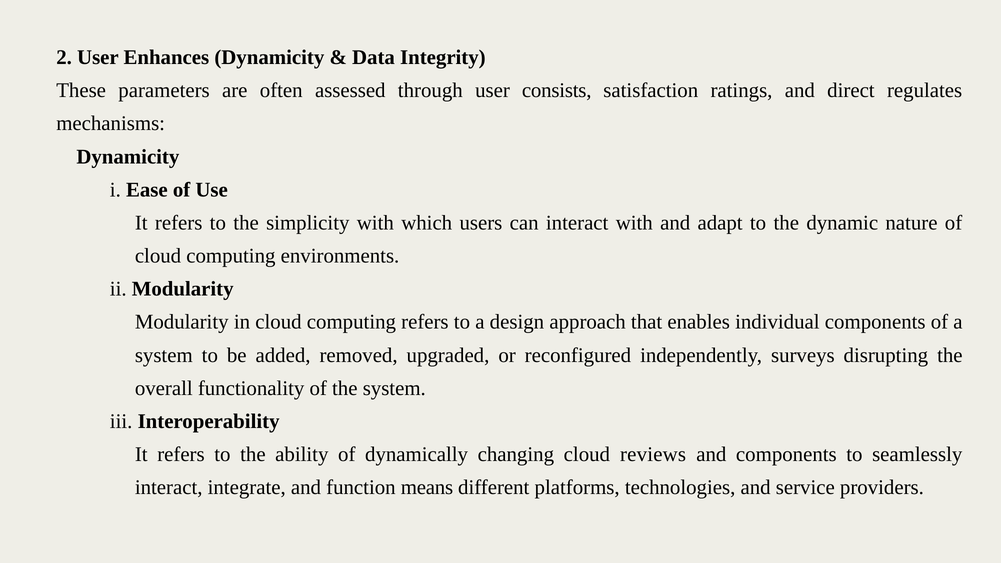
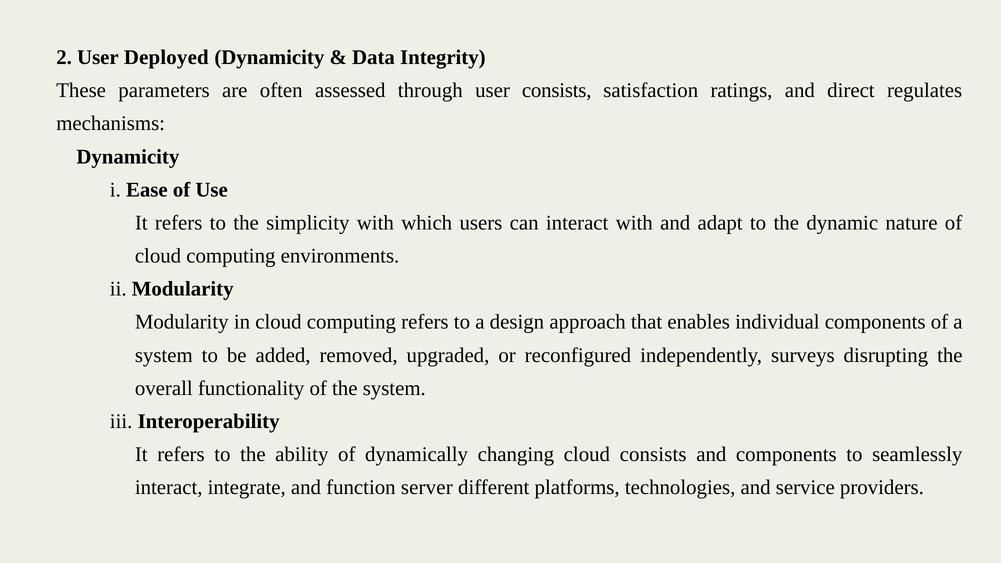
Enhances: Enhances -> Deployed
cloud reviews: reviews -> consists
means: means -> server
